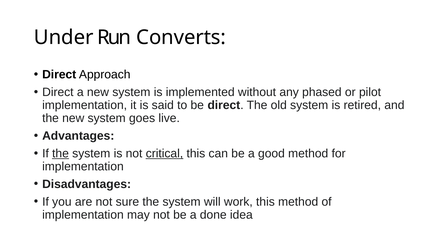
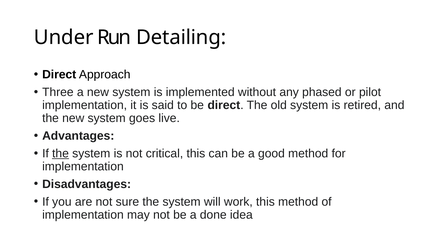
Converts: Converts -> Detailing
Direct at (58, 92): Direct -> Three
critical underline: present -> none
